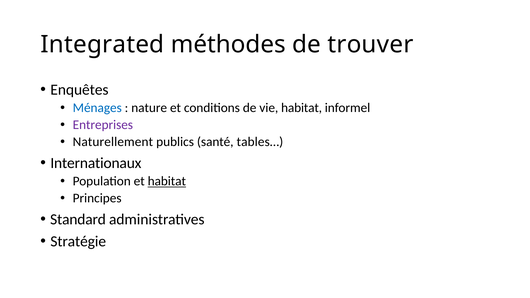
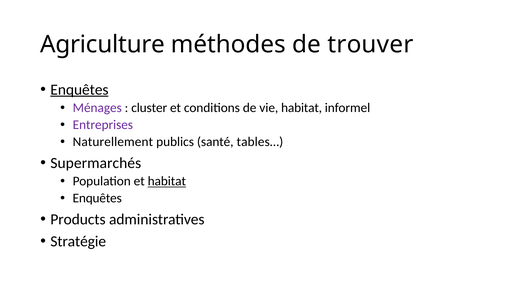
Integrated: Integrated -> Agriculture
Enquêtes at (79, 90) underline: none -> present
Ménages colour: blue -> purple
nature: nature -> cluster
Internationaux: Internationaux -> Supermarchés
Principes at (97, 198): Principes -> Enquêtes
Standard: Standard -> Products
